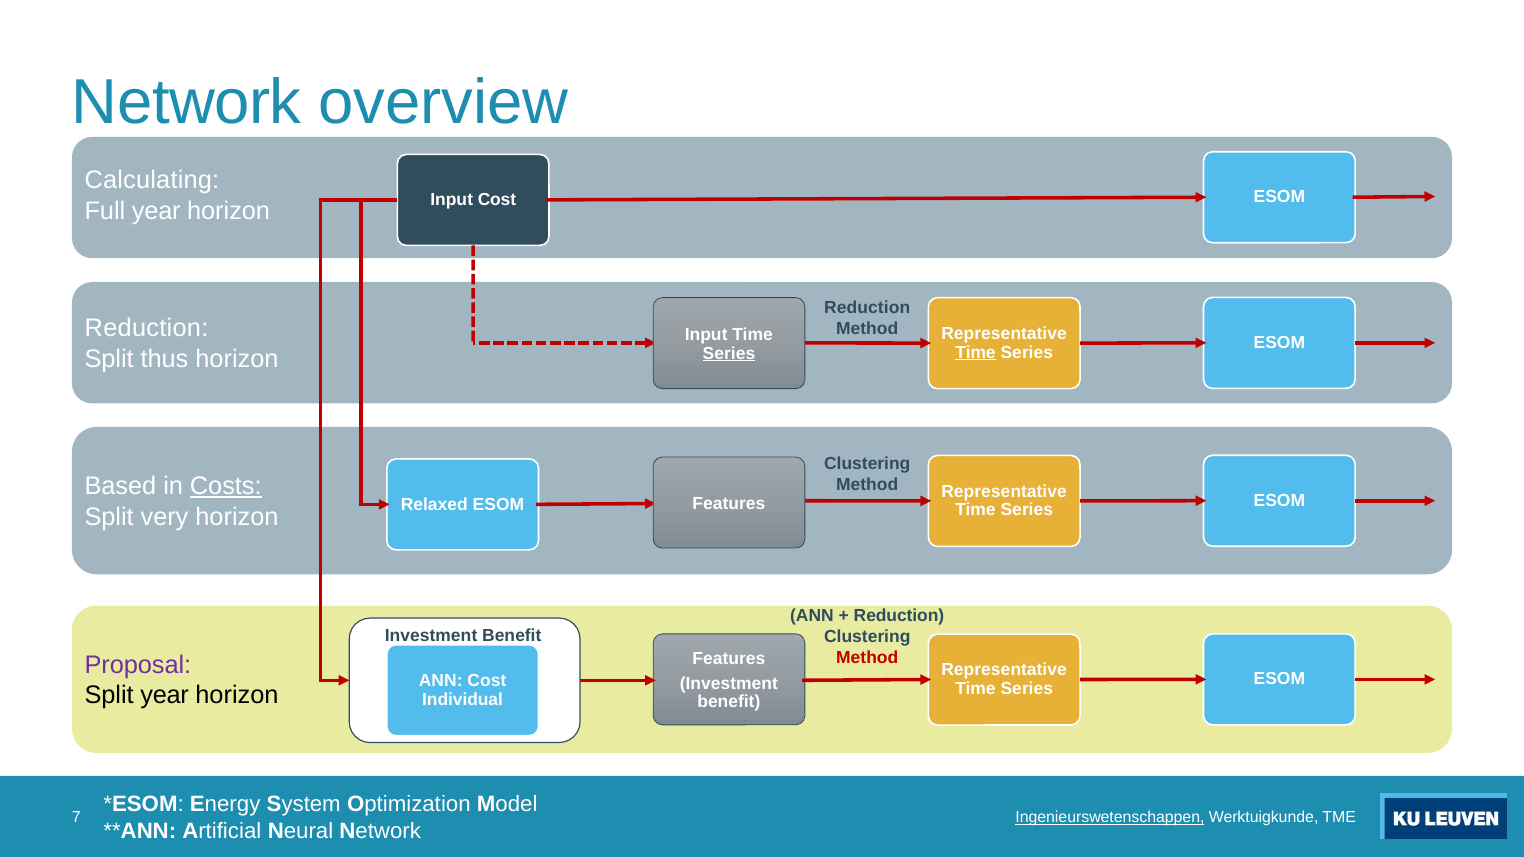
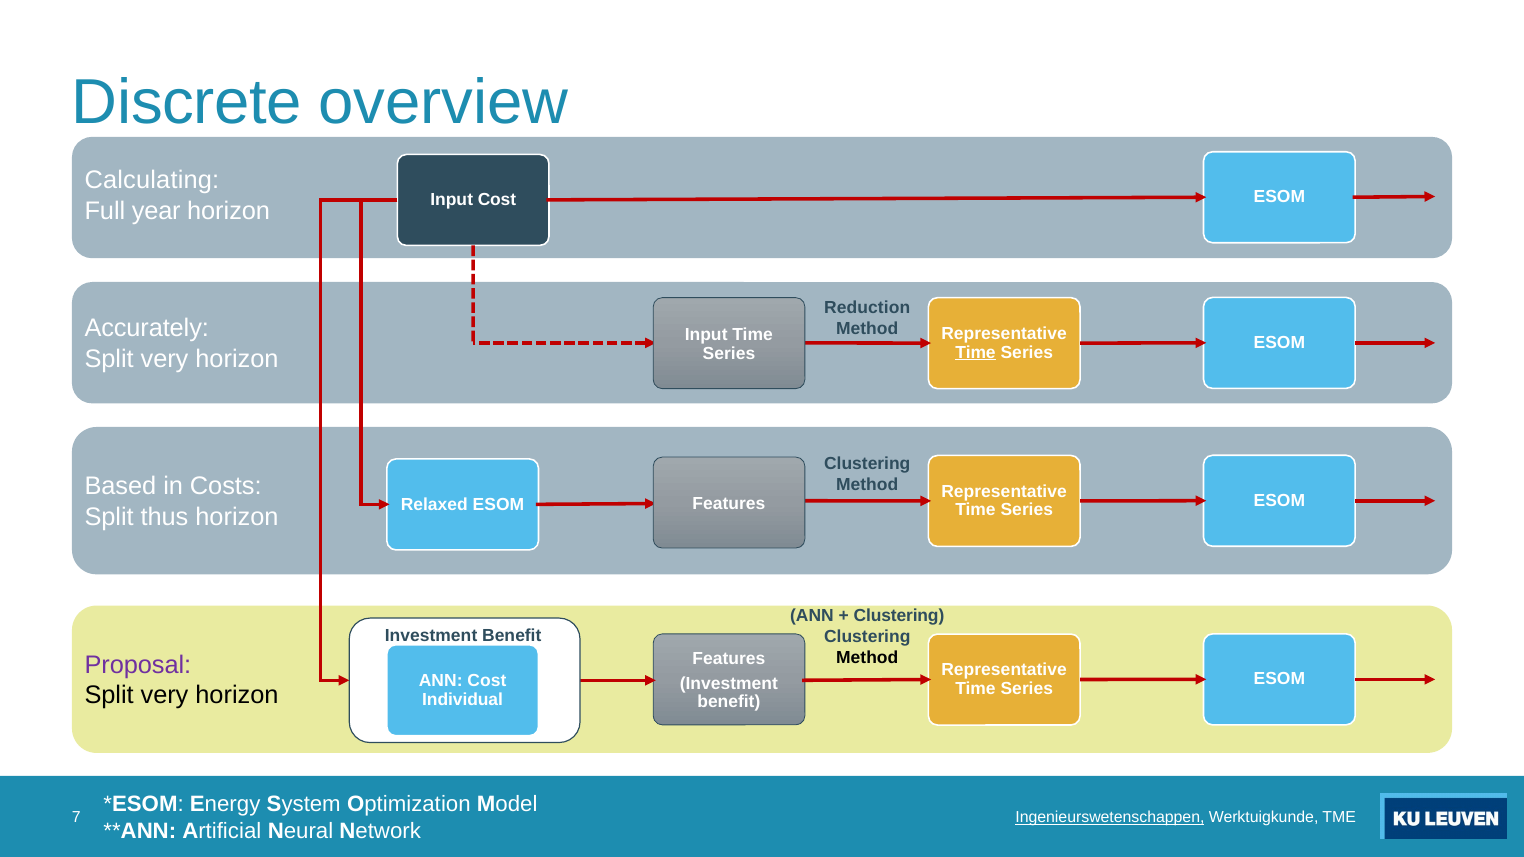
Network at (187, 102): Network -> Discrete
Reduction at (147, 328): Reduction -> Accurately
Series at (729, 354) underline: present -> none
thus at (165, 359): thus -> very
Costs underline: present -> none
very: very -> thus
Reduction at (899, 616): Reduction -> Clustering
Method at (867, 658) colour: red -> black
year at (165, 696): year -> very
